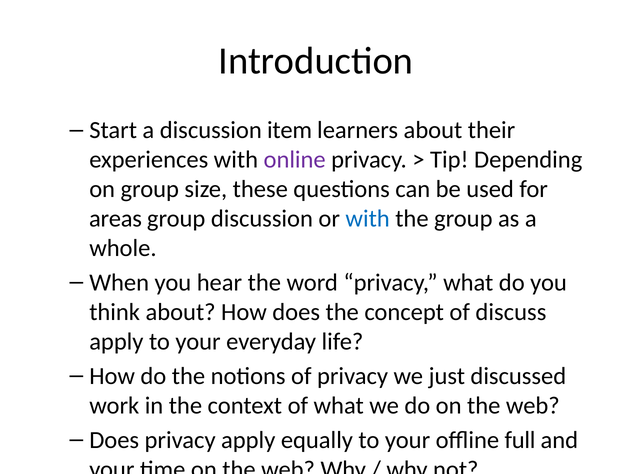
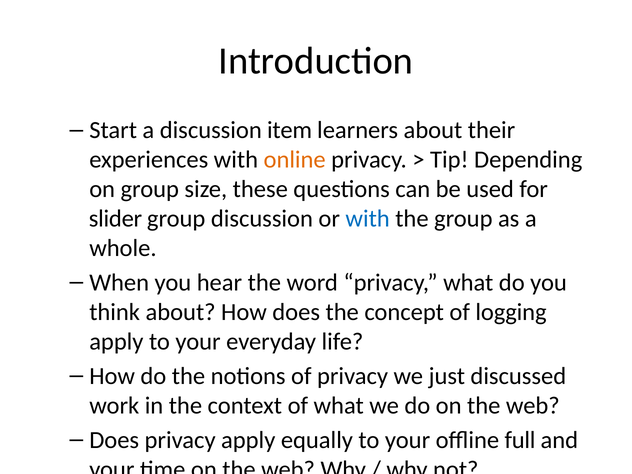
online colour: purple -> orange
areas: areas -> slider
discuss: discuss -> logging
